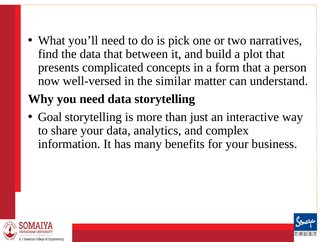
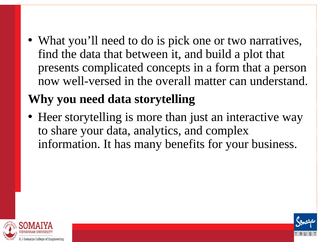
similar: similar -> overall
Goal: Goal -> Heer
